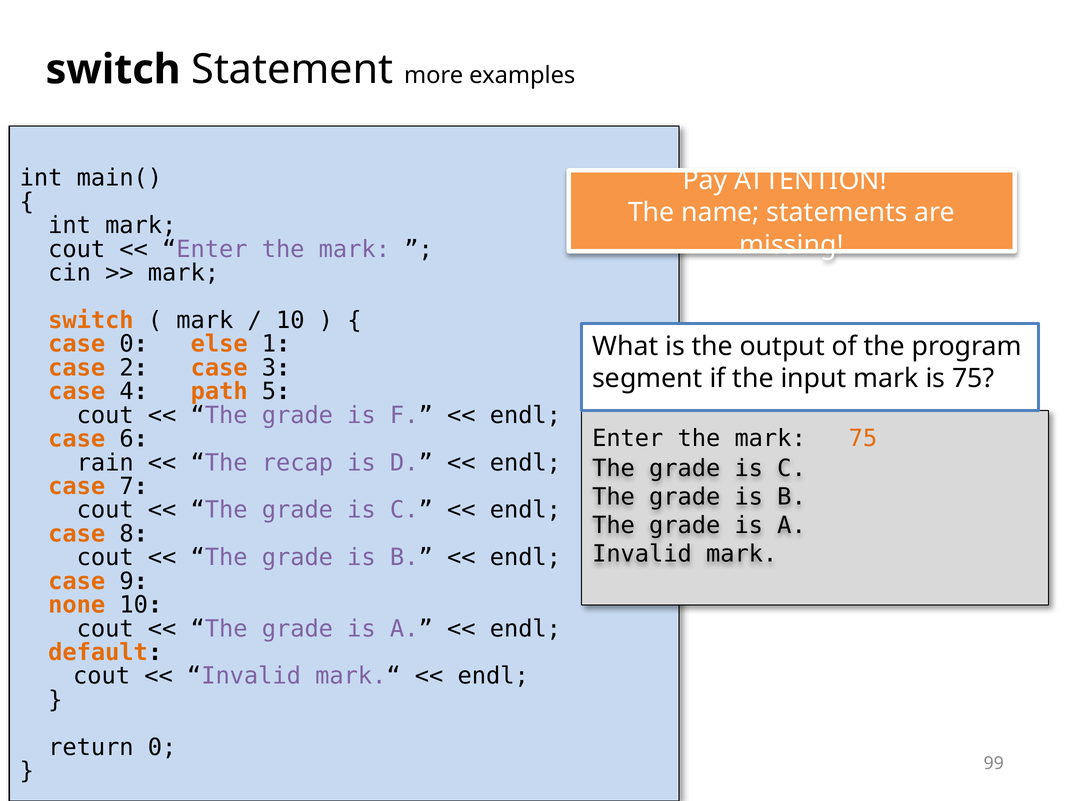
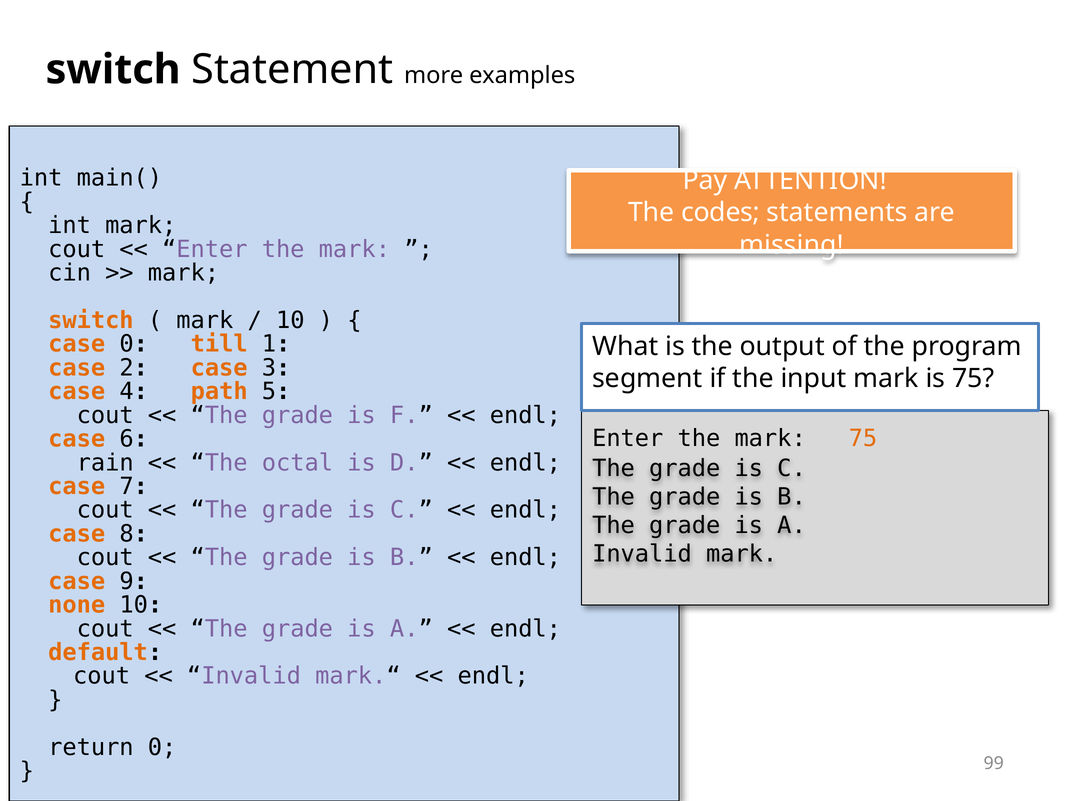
name: name -> codes
else: else -> till
recap: recap -> octal
